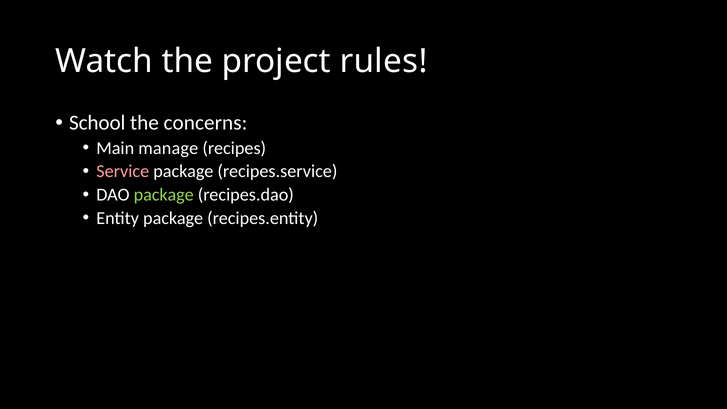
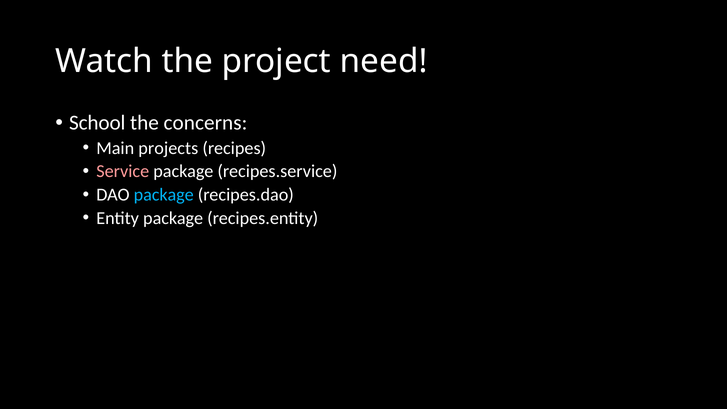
rules: rules -> need
manage: manage -> projects
package at (164, 195) colour: light green -> light blue
